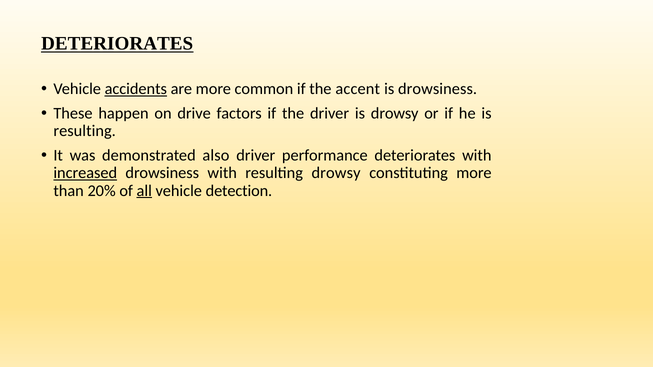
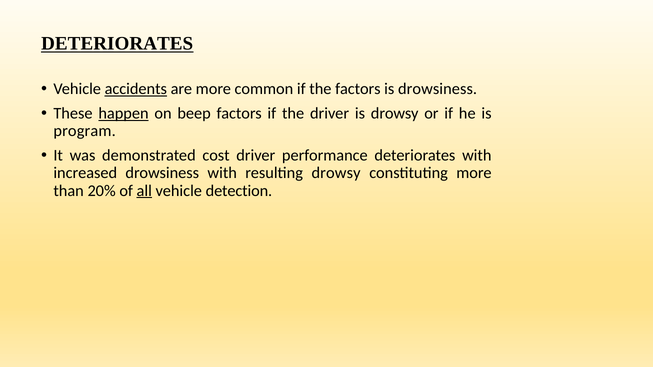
the accent: accent -> factors
happen underline: none -> present
drive: drive -> beep
resulting at (85, 131): resulting -> program
also: also -> cost
increased underline: present -> none
